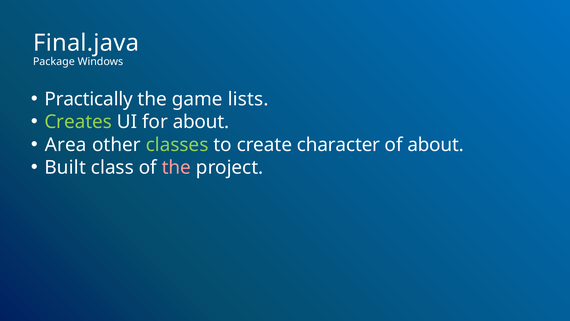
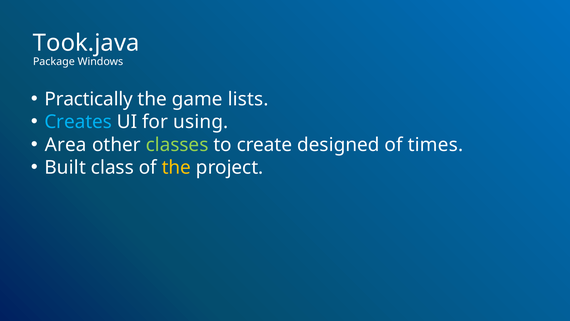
Final.java: Final.java -> Took.java
Creates colour: light green -> light blue
for about: about -> using
character: character -> designed
of about: about -> times
the at (176, 167) colour: pink -> yellow
